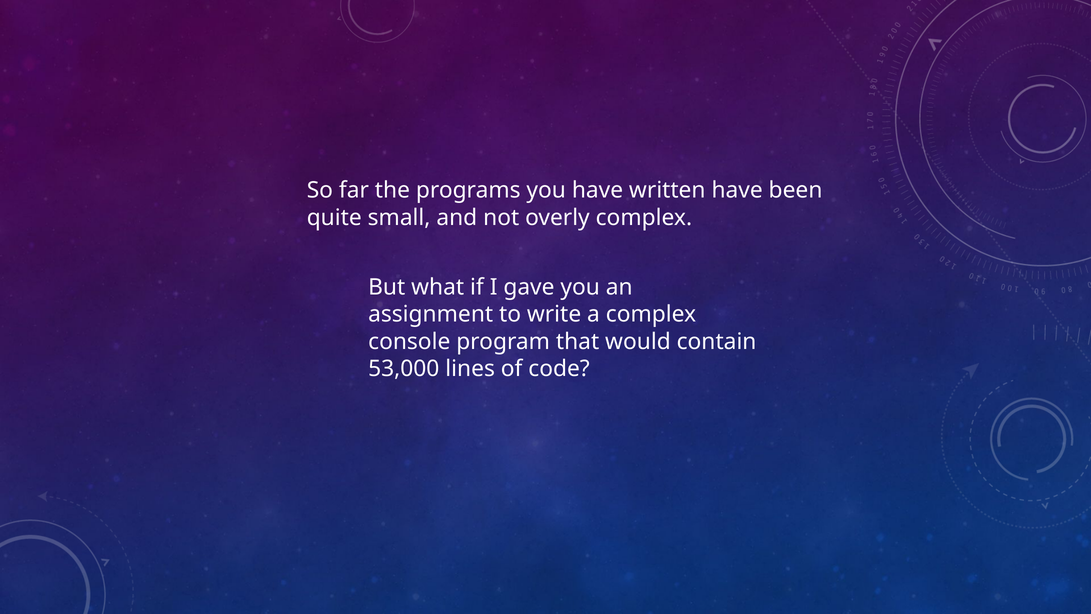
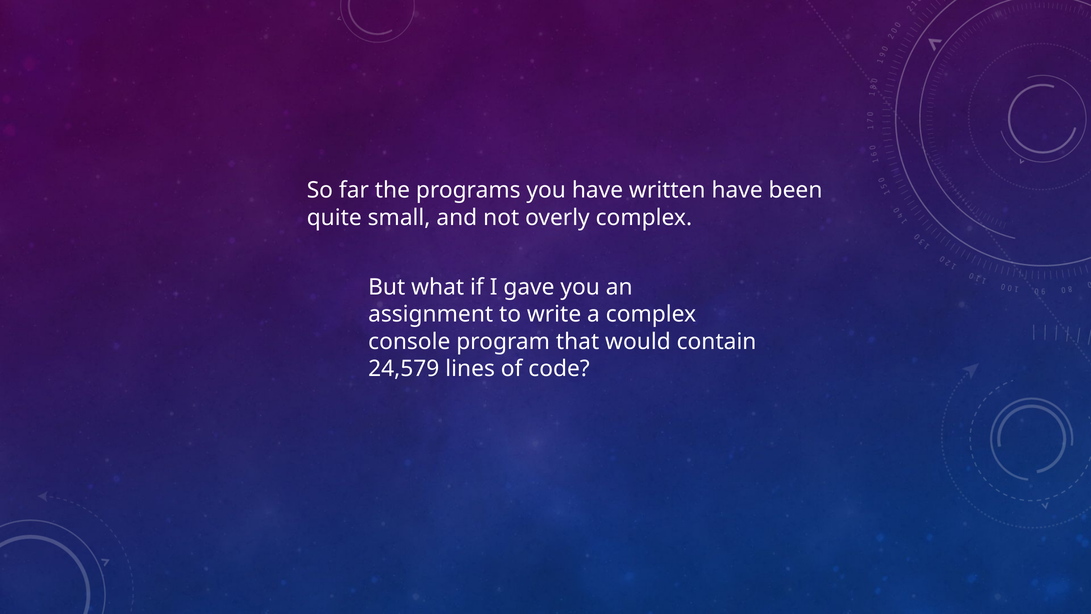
53,000: 53,000 -> 24,579
